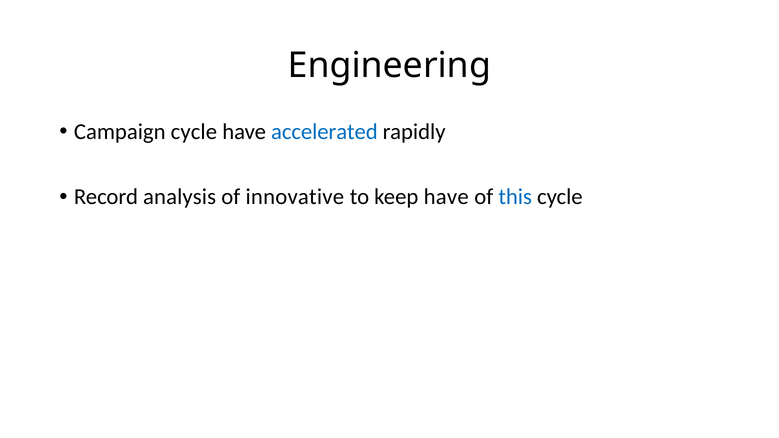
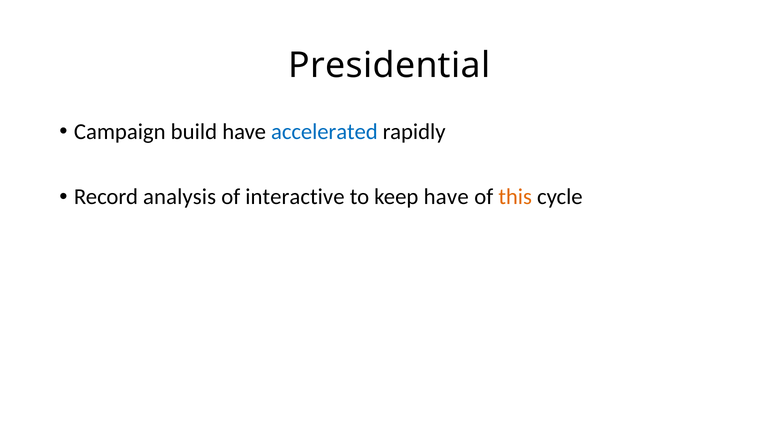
Engineering: Engineering -> Presidential
Campaign cycle: cycle -> build
innovative: innovative -> interactive
this colour: blue -> orange
